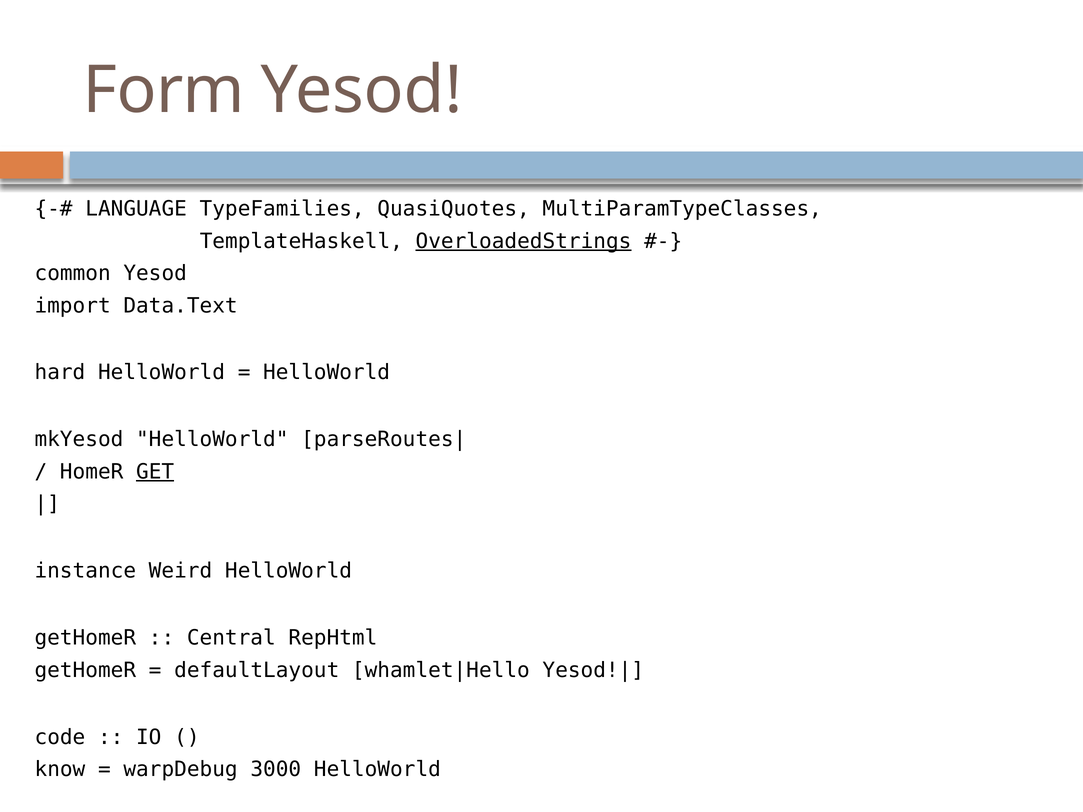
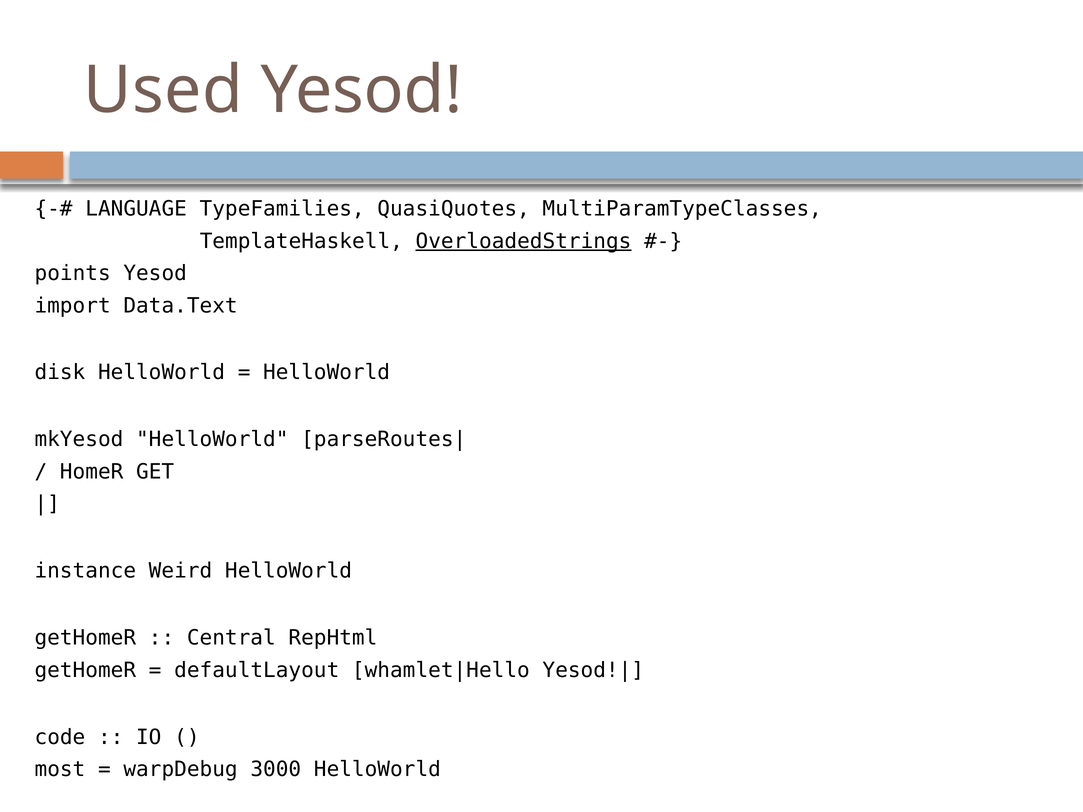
Form: Form -> Used
common: common -> points
hard: hard -> disk
GET underline: present -> none
know: know -> most
